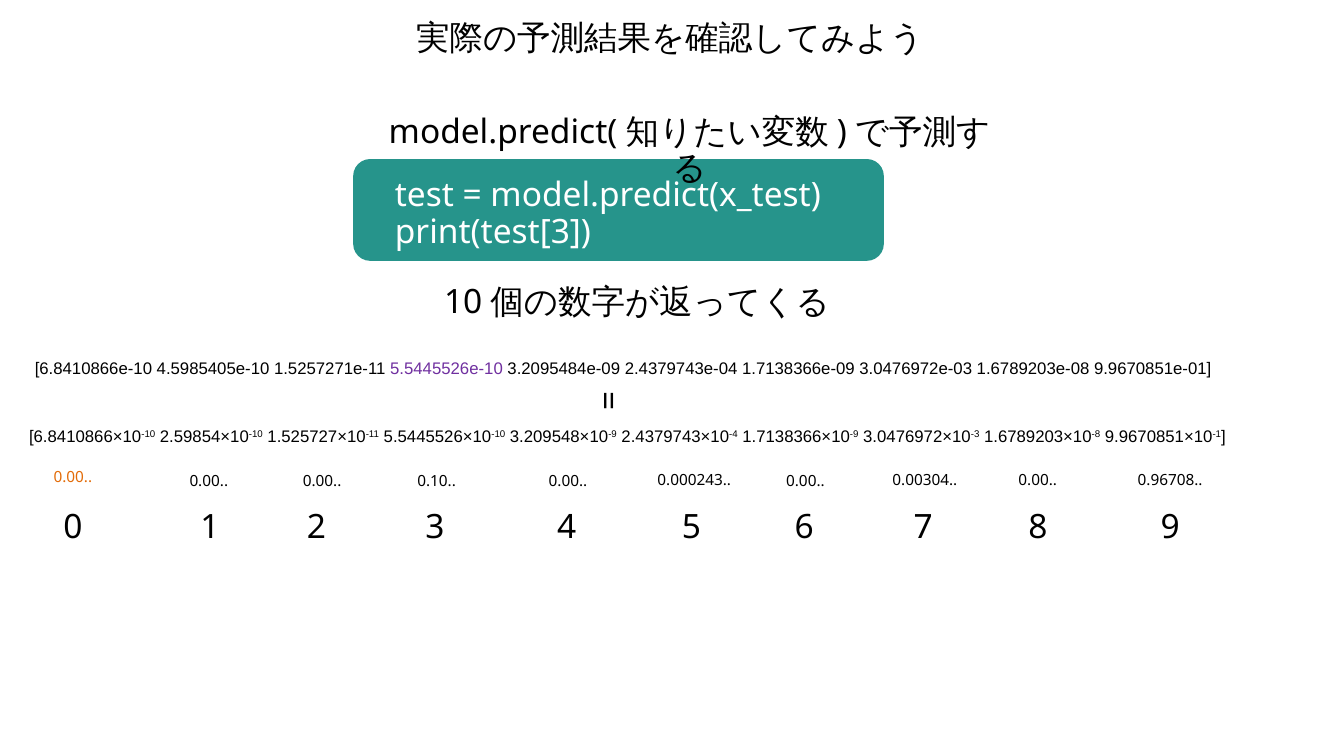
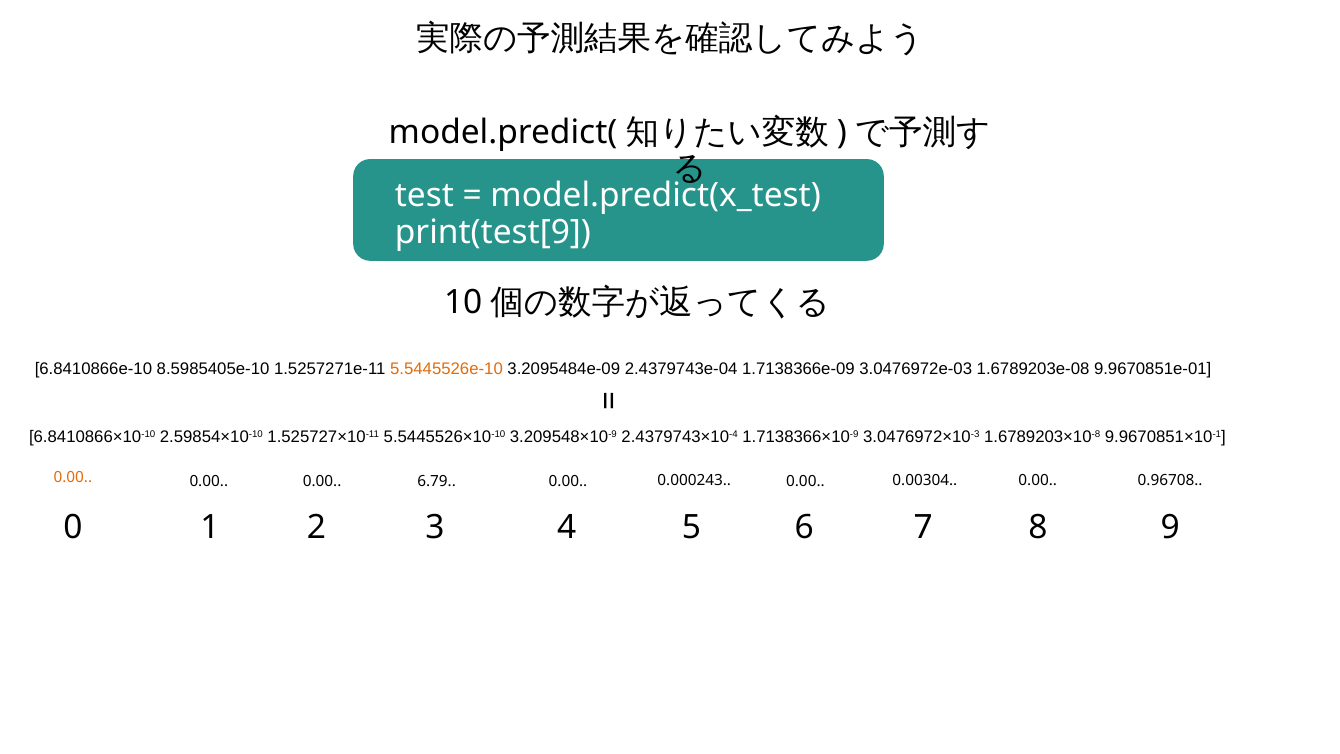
print(test[3: print(test[3 -> print(test[9
4.5985405e-10: 4.5985405e-10 -> 8.5985405e-10
5.5445526e-10 colour: purple -> orange
0.10: 0.10 -> 6.79
